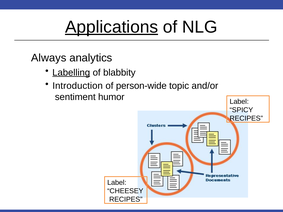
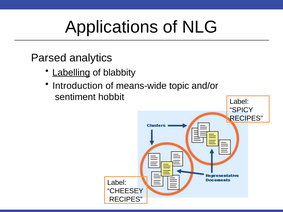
Applications underline: present -> none
Always: Always -> Parsed
person-wide: person-wide -> means-wide
humor: humor -> hobbit
